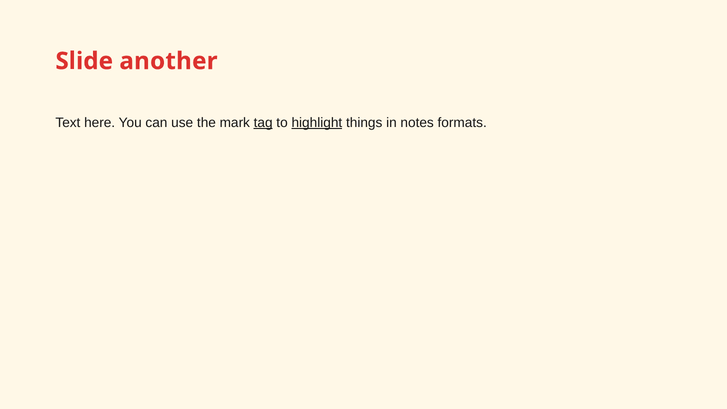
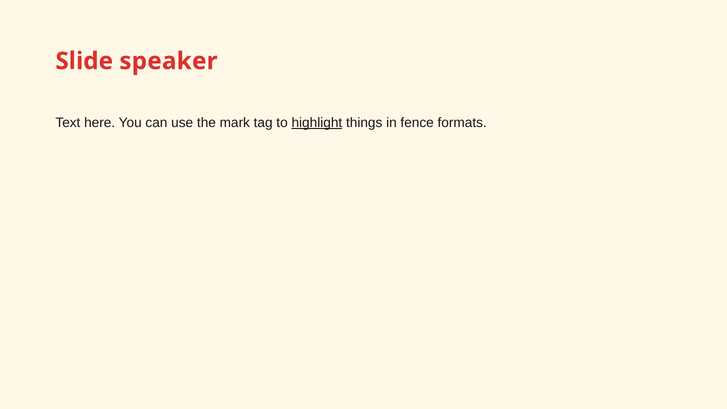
another: another -> speaker
tag underline: present -> none
notes: notes -> fence
